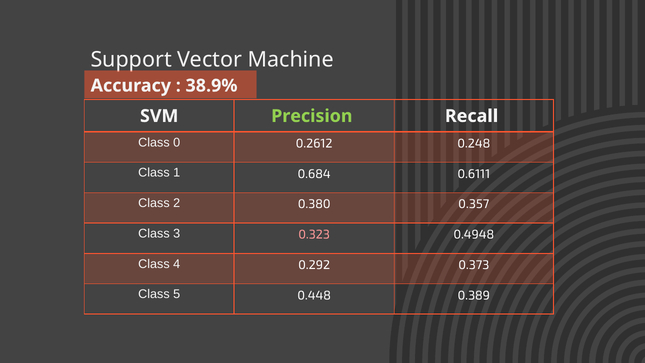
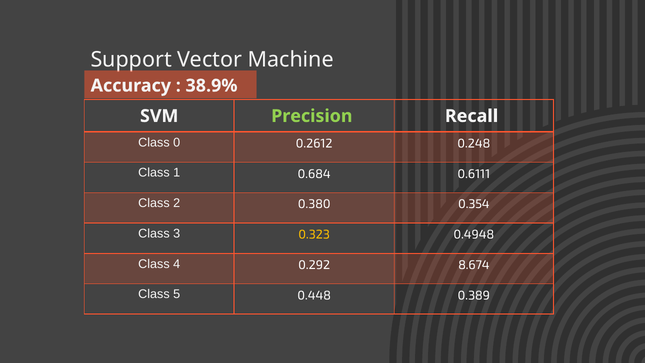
0.357: 0.357 -> 0.354
0.323 colour: pink -> yellow
0.373: 0.373 -> 8.674
